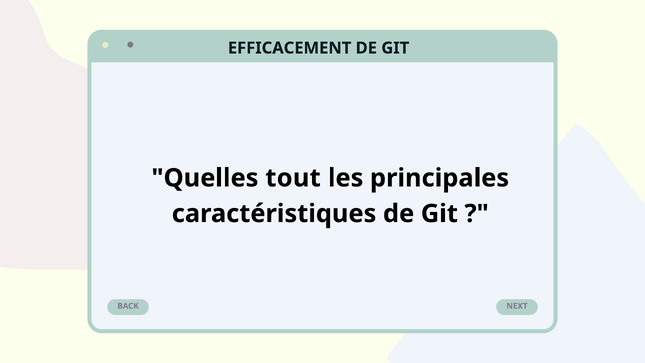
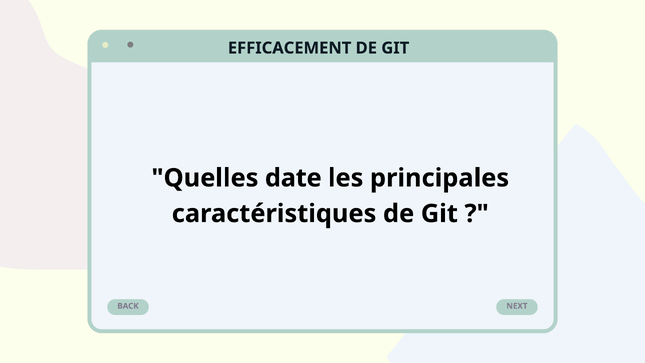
tout: tout -> date
